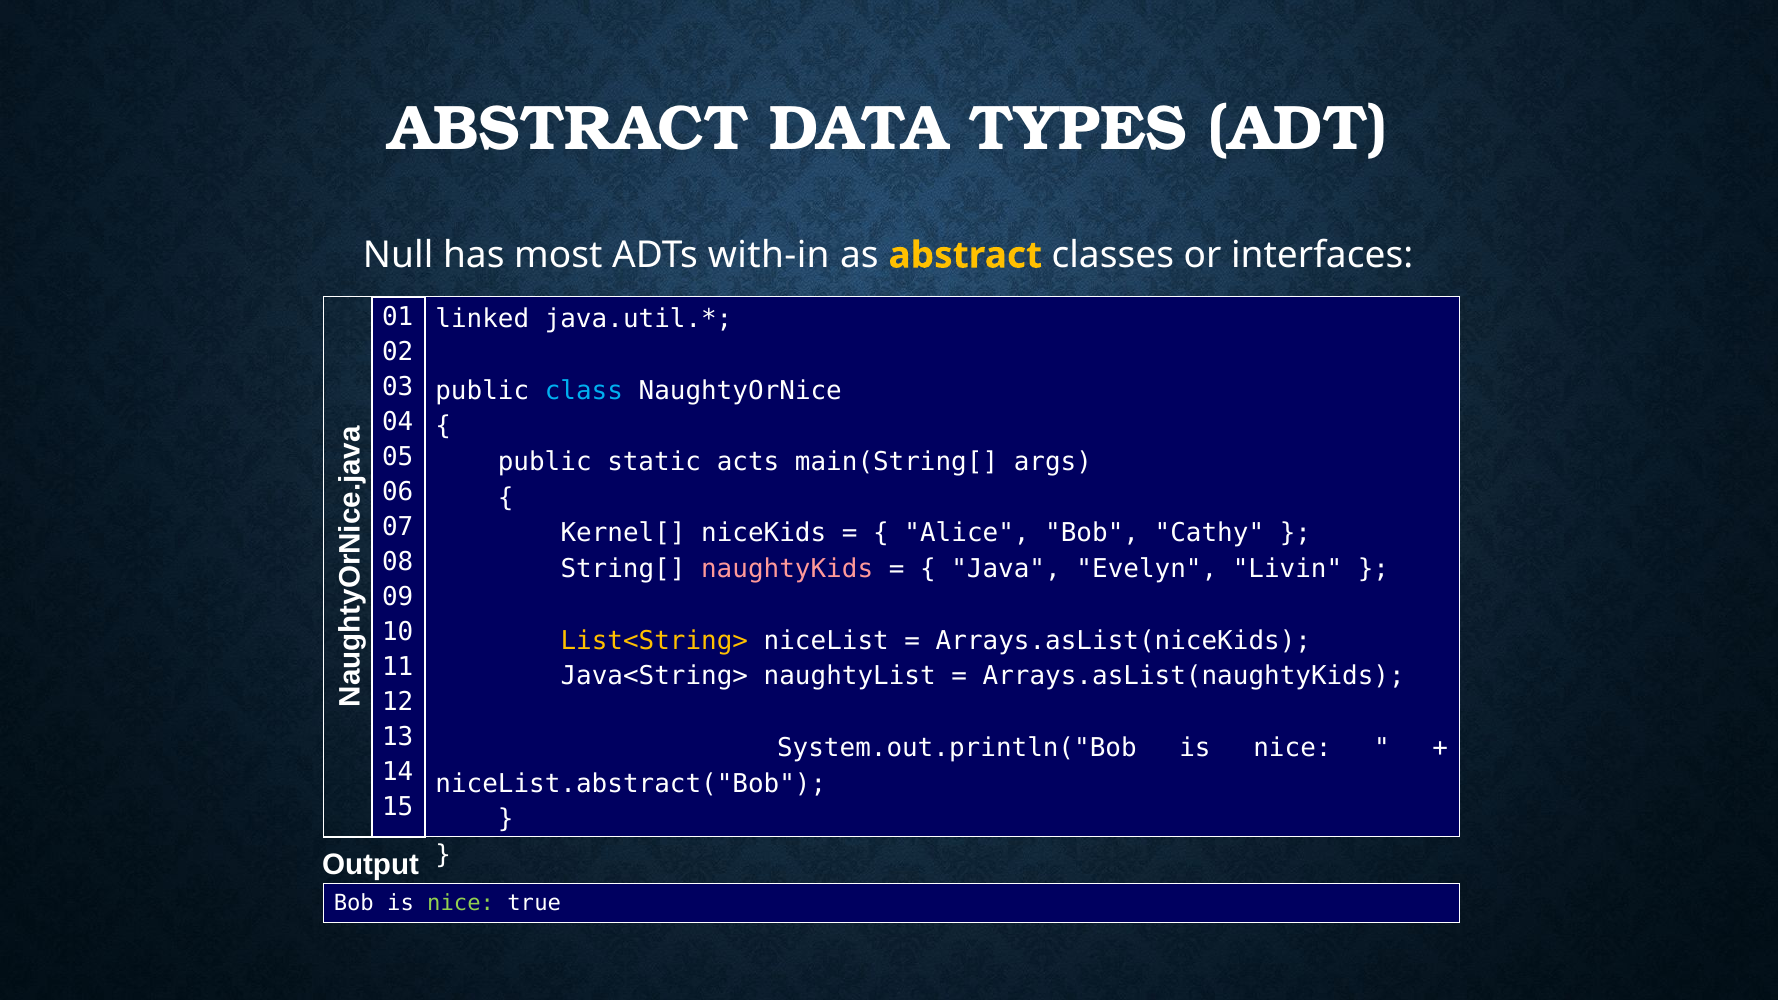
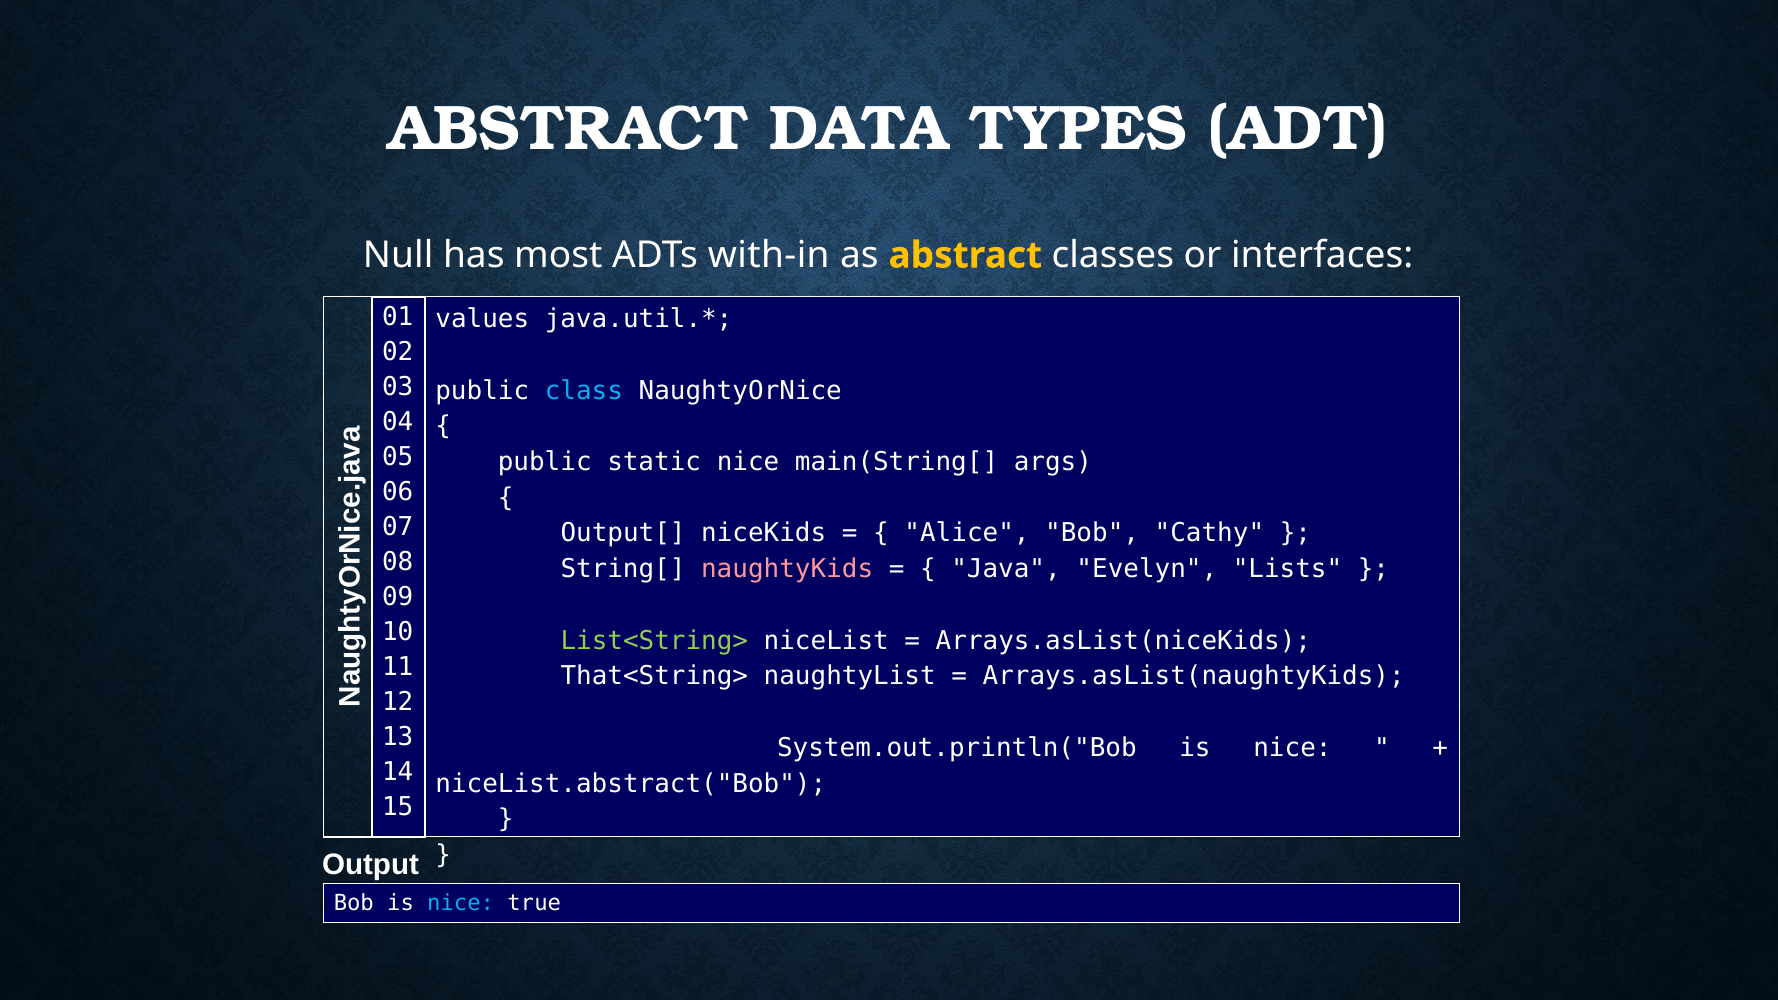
linked: linked -> values
static acts: acts -> nice
Kernel[: Kernel[ -> Output[
Livin: Livin -> Lists
List<String> colour: yellow -> light green
Java<String>: Java<String> -> That<String>
nice at (461, 903) colour: light green -> light blue
